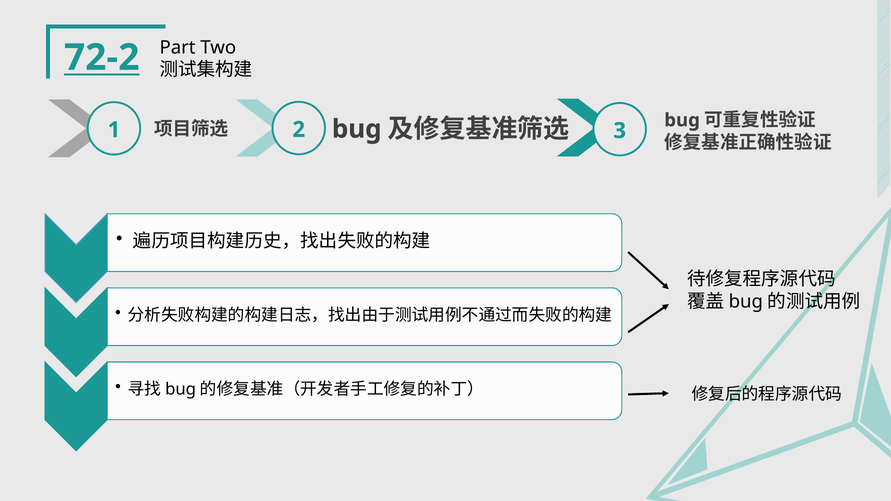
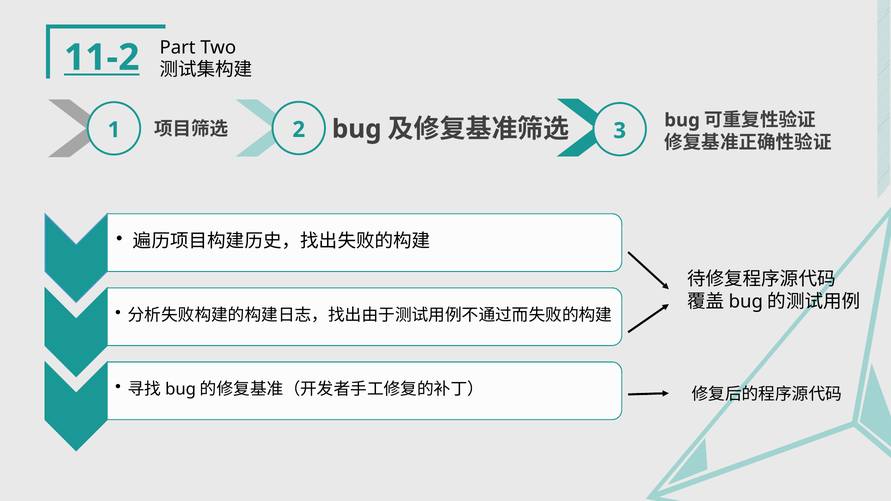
72-2: 72-2 -> 11-2
